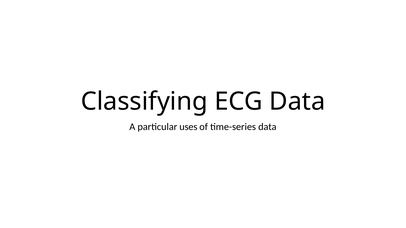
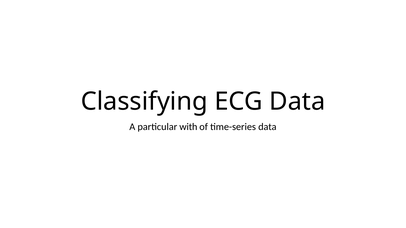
uses: uses -> with
